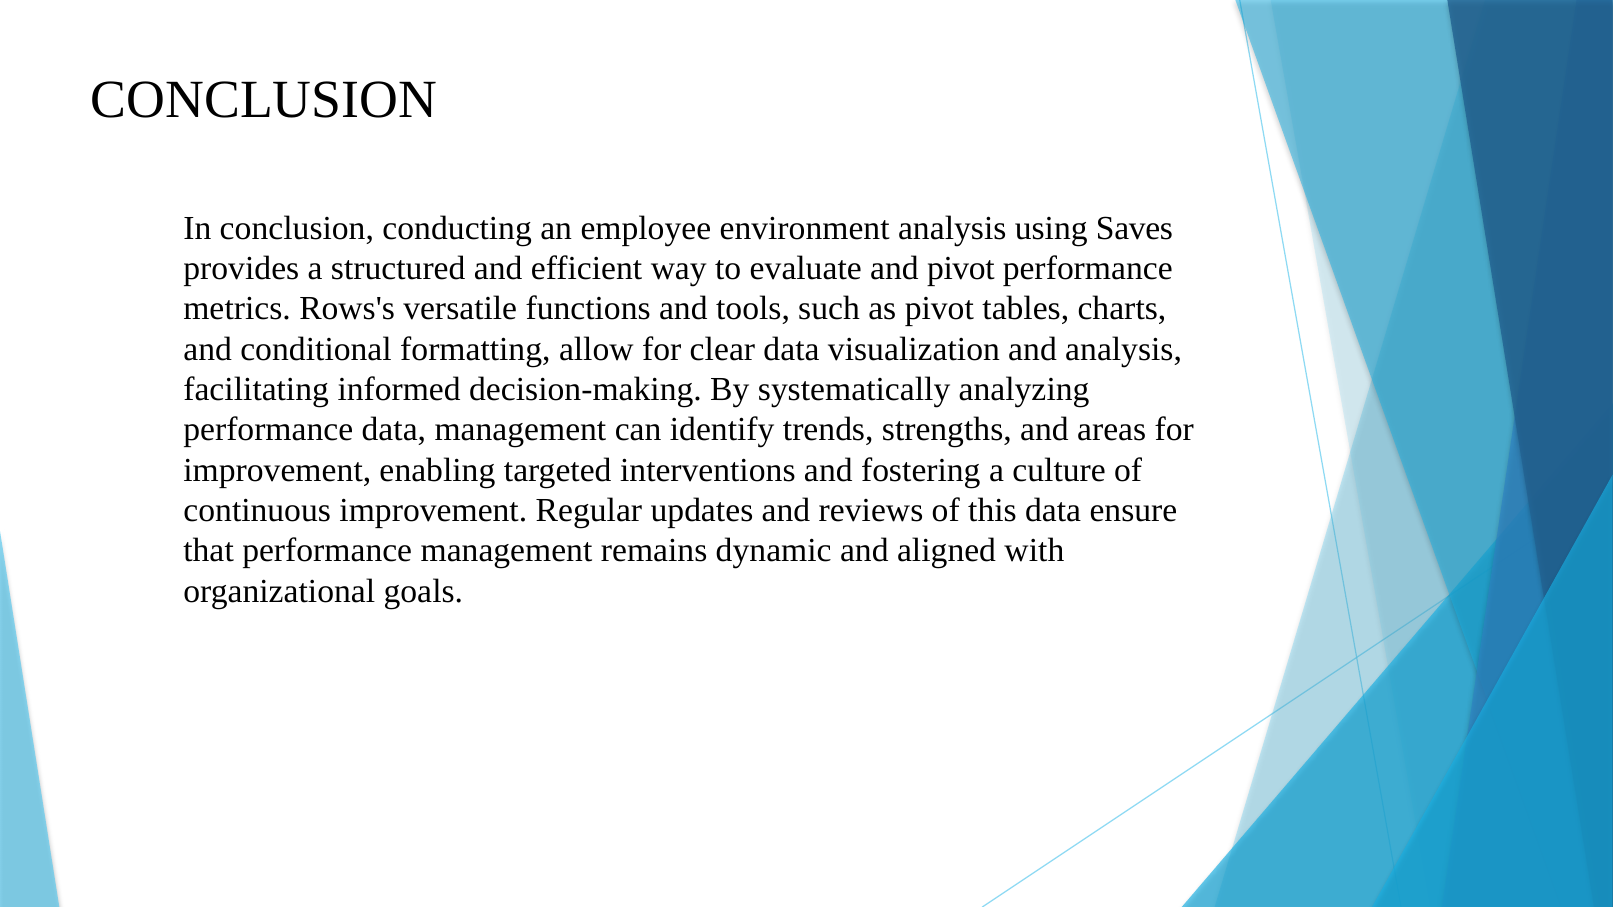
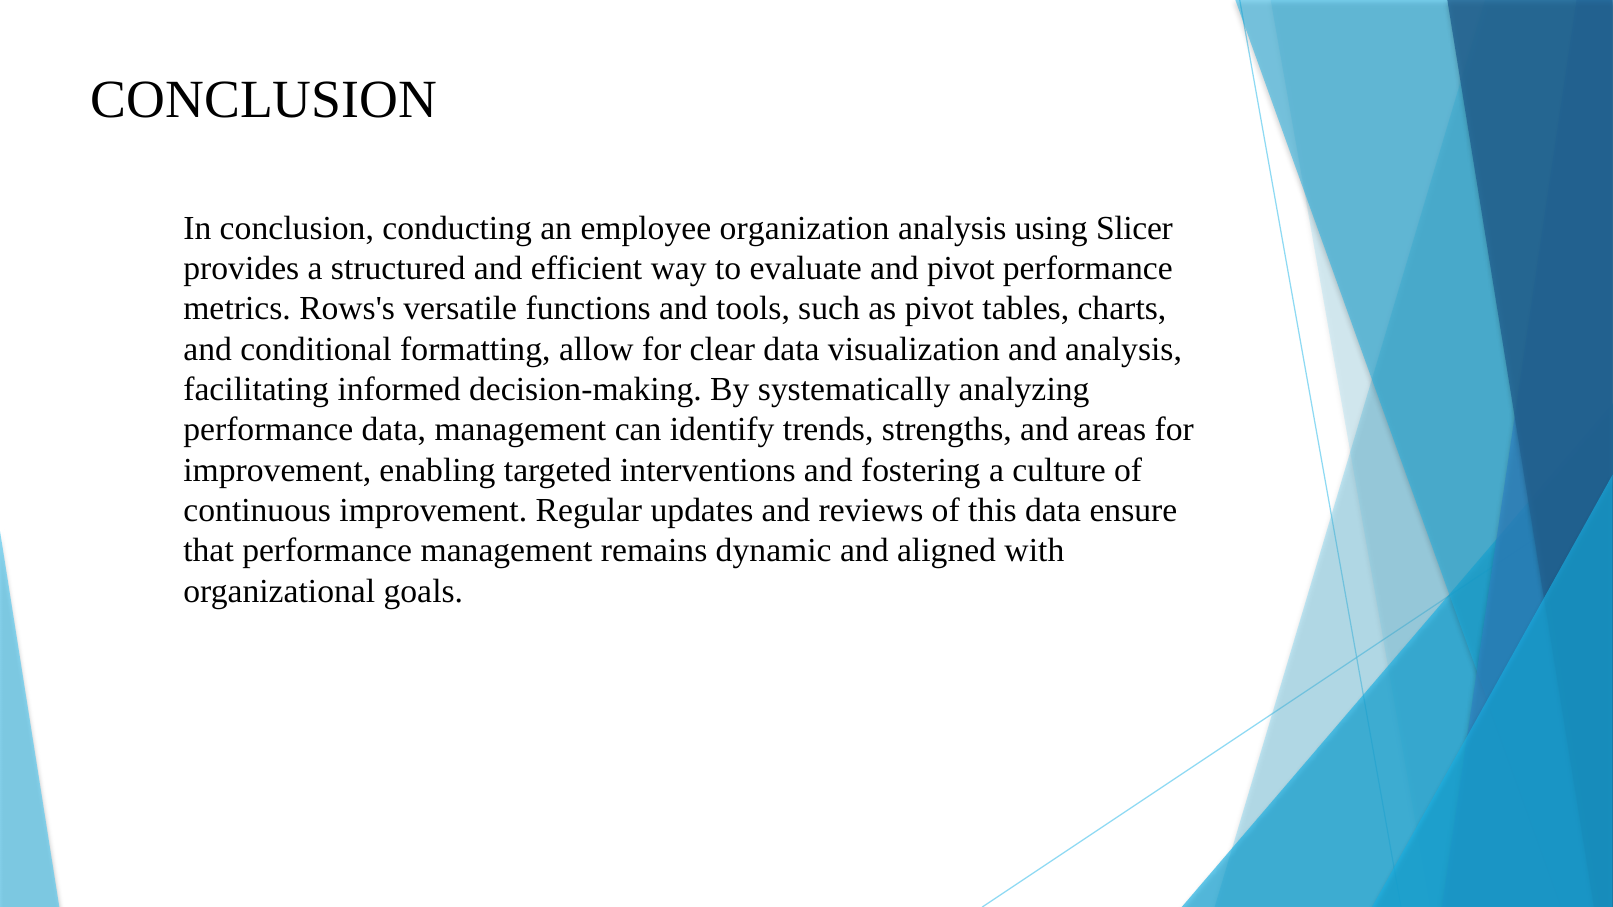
environment: environment -> organization
Saves: Saves -> Slicer
